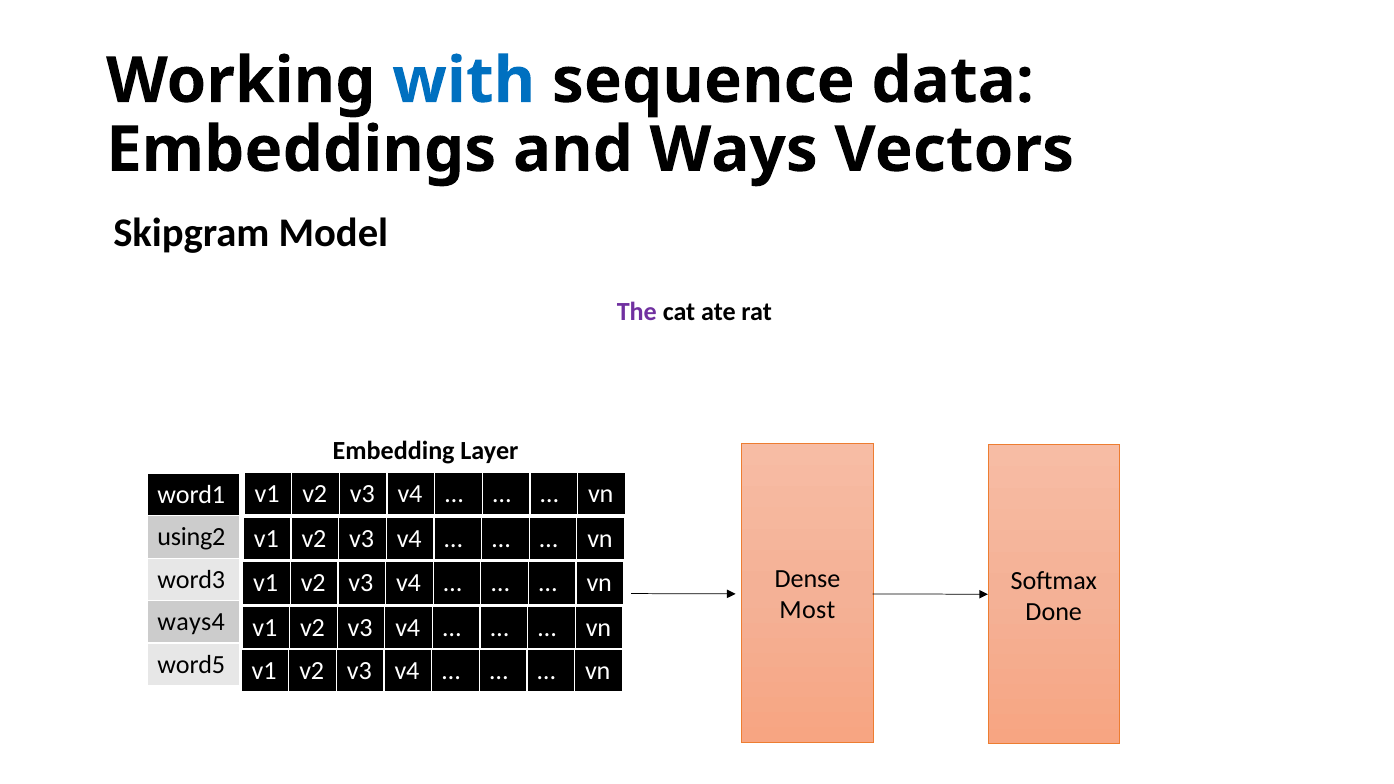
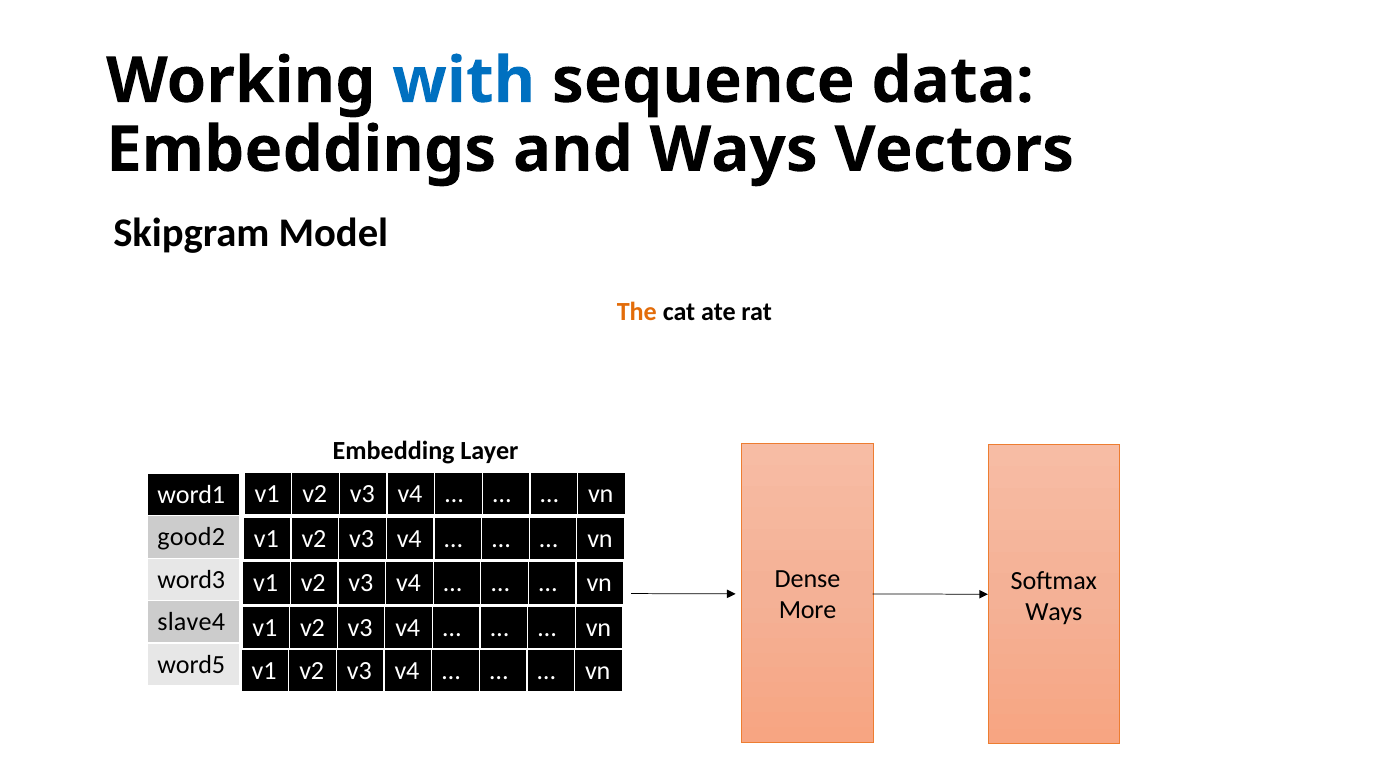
The colour: purple -> orange
using2: using2 -> good2
Most: Most -> More
Done at (1054, 612): Done -> Ways
ways4: ways4 -> slave4
